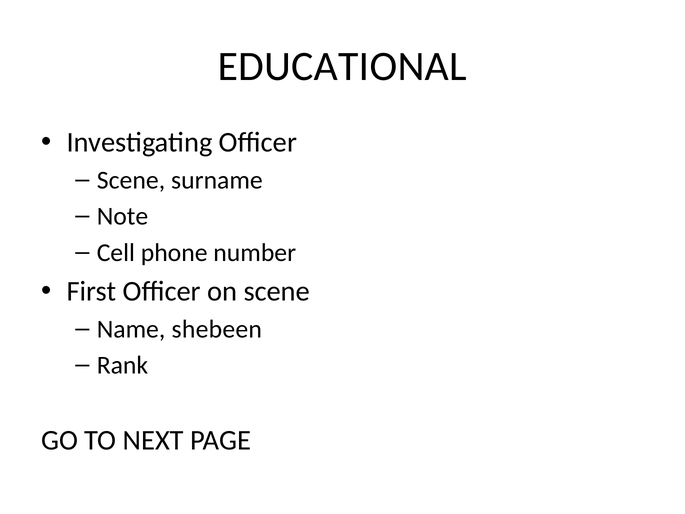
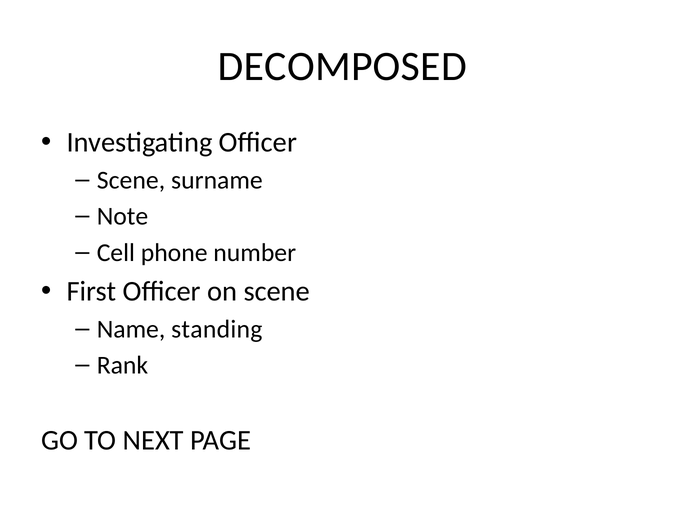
EDUCATIONAL: EDUCATIONAL -> DECOMPOSED
shebeen: shebeen -> standing
